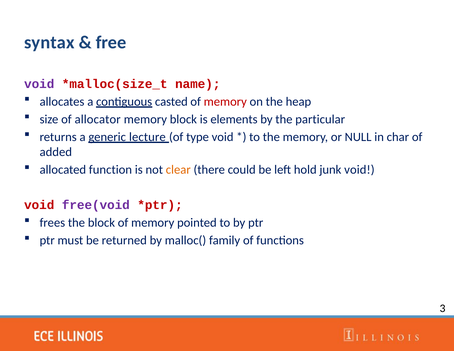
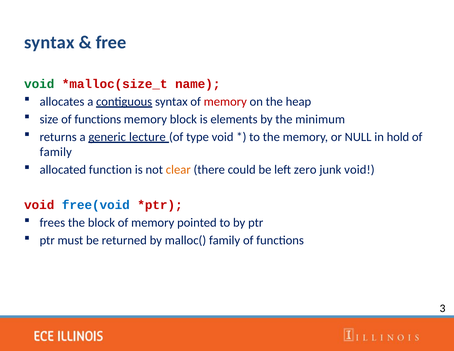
void at (39, 84) colour: purple -> green
contiguous casted: casted -> syntax
size of allocator: allocator -> functions
particular: particular -> minimum
char: char -> hold
added at (56, 152): added -> family
hold: hold -> zero
free(void colour: purple -> blue
